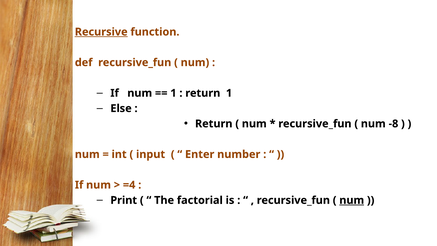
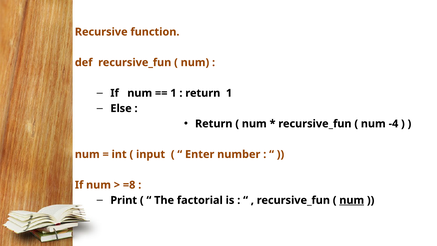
Recursive underline: present -> none
-8: -8 -> -4
=4: =4 -> =8
